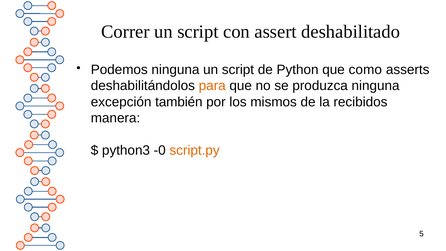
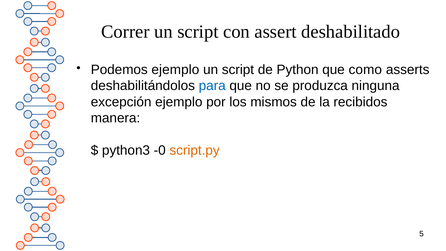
Podemos ninguna: ninguna -> ejemplo
para colour: orange -> blue
excepción también: también -> ejemplo
